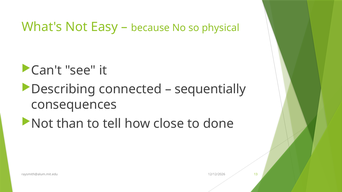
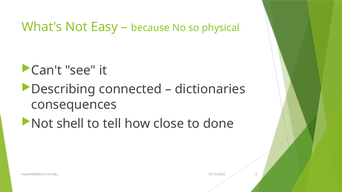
sequentially: sequentially -> dictionaries
than: than -> shell
